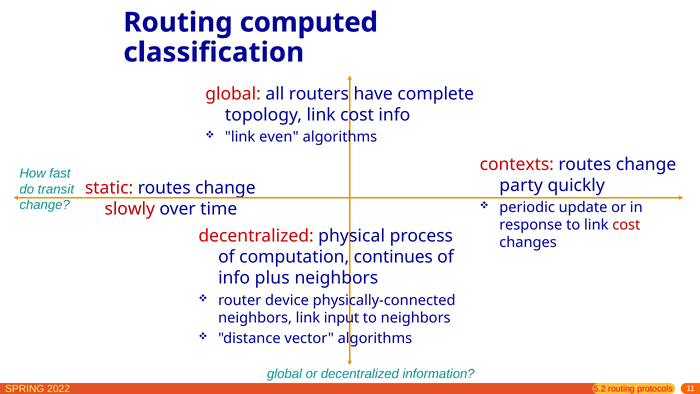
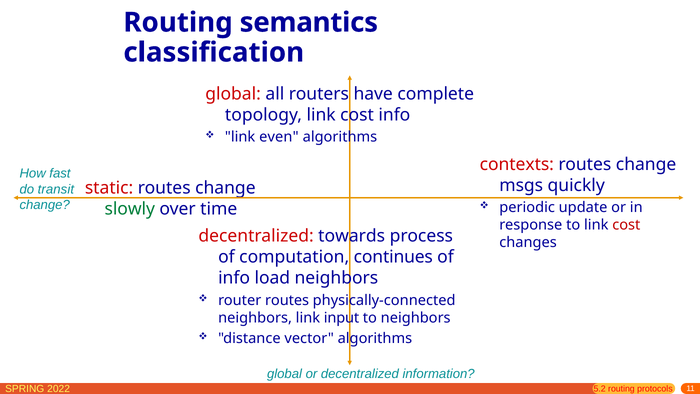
computed: computed -> semantics
party: party -> msgs
slowly colour: red -> green
physical: physical -> towards
plus: plus -> load
router device: device -> routes
